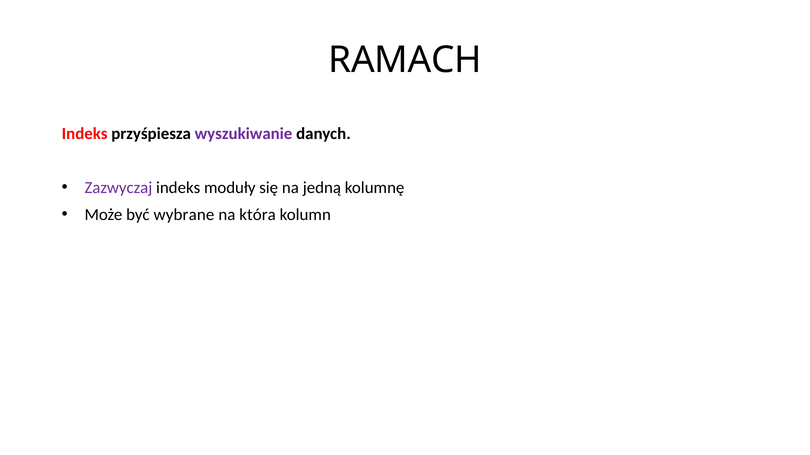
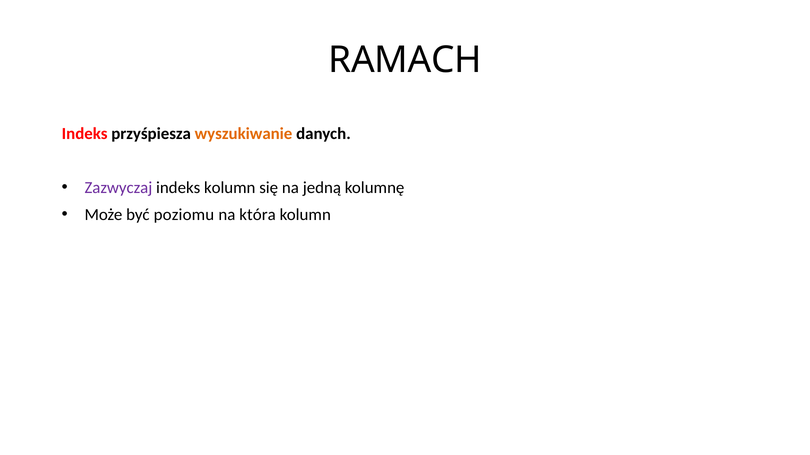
wyszukiwanie colour: purple -> orange
indeks moduły: moduły -> kolumn
wybrane: wybrane -> poziomu
